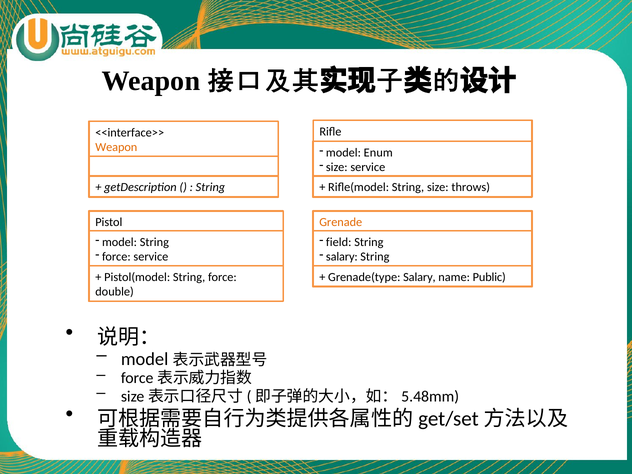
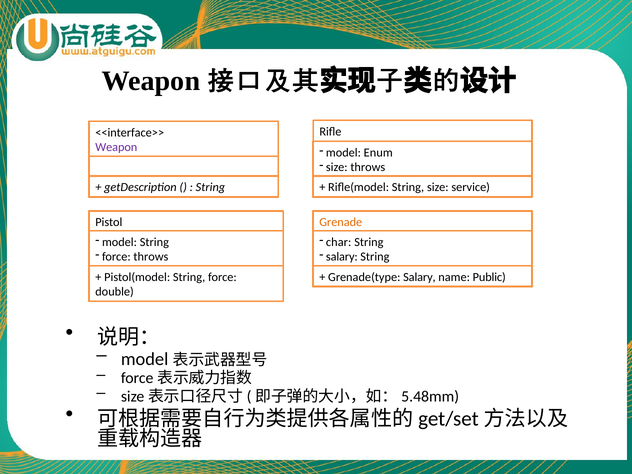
Weapon at (116, 147) colour: orange -> purple
size service: service -> throws
throws: throws -> service
field: field -> char
force service: service -> throws
